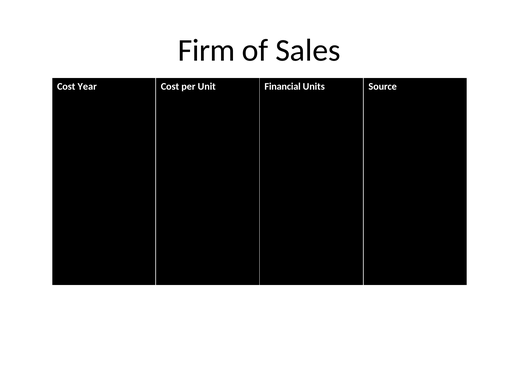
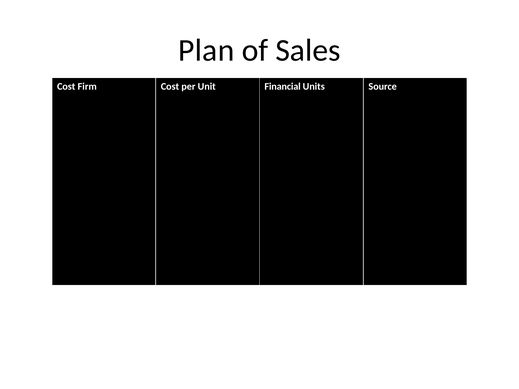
Firm: Firm -> Plan
Year: Year -> Firm
